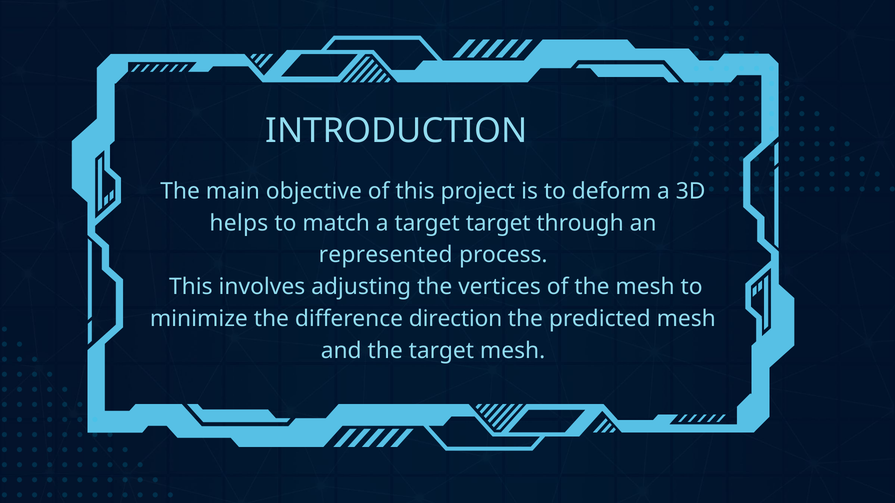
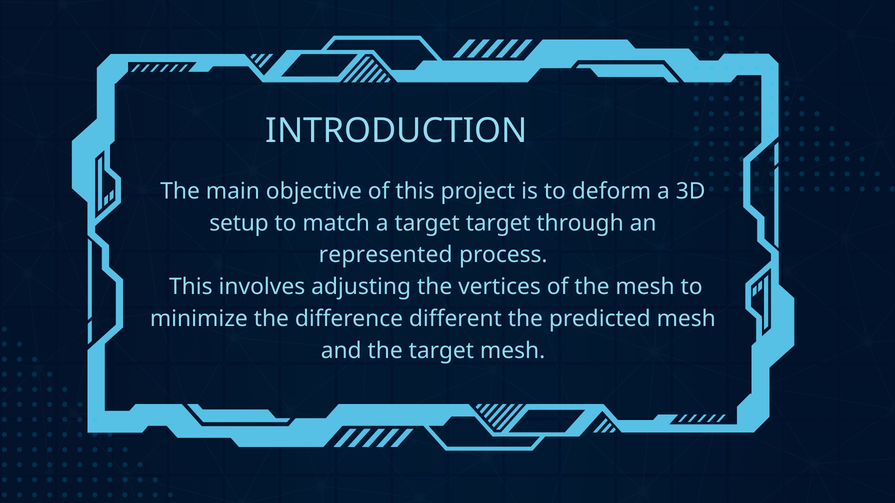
helps: helps -> setup
direction: direction -> different
